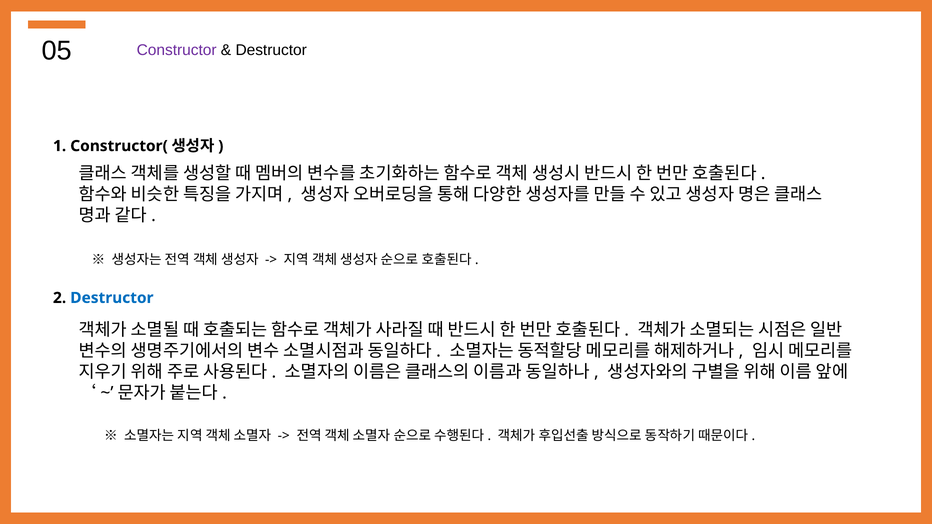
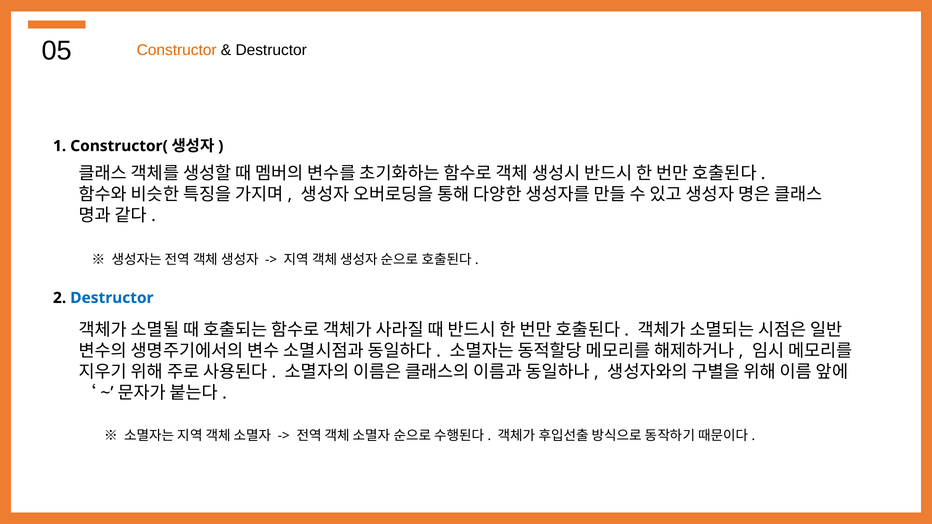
Constructor colour: purple -> orange
